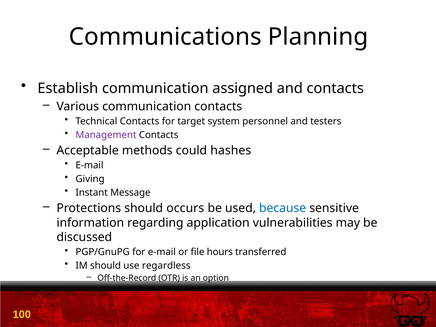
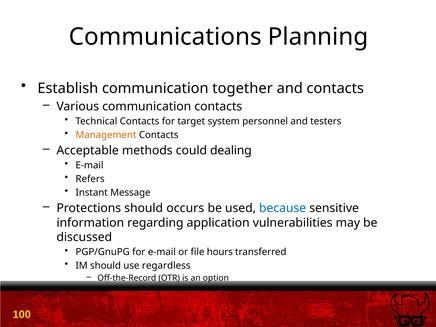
assigned: assigned -> together
Management colour: purple -> orange
hashes: hashes -> dealing
Giving: Giving -> Refers
